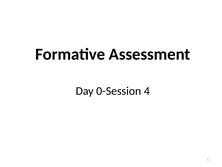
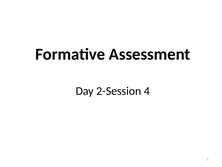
0-Session: 0-Session -> 2-Session
